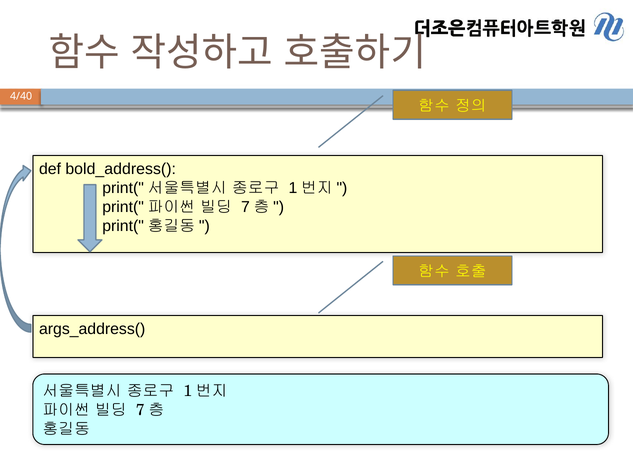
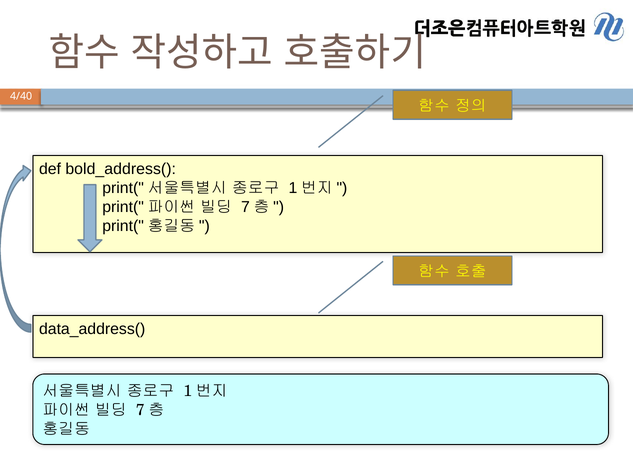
args_address(: args_address( -> data_address(
